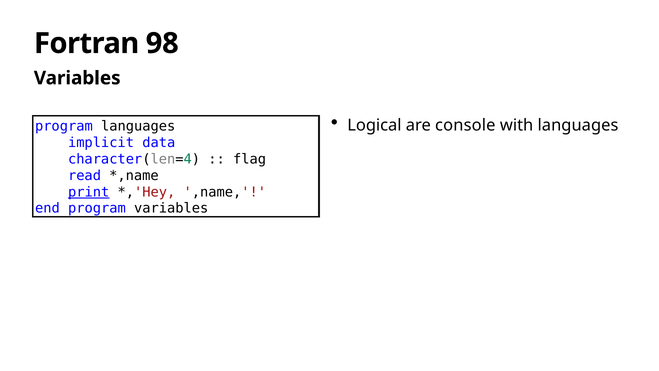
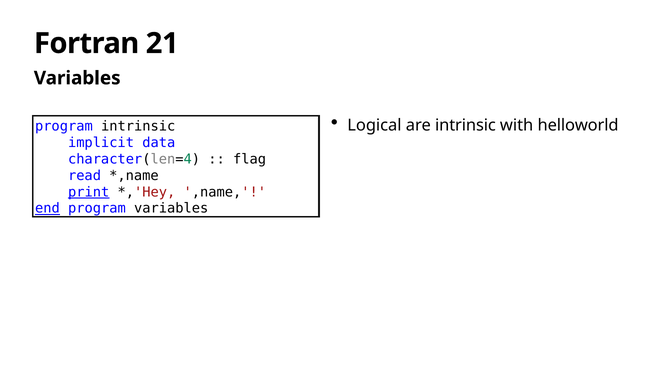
98: 98 -> 21
are console: console -> intrinsic
with languages: languages -> helloworld
program languages: languages -> intrinsic
end underline: none -> present
